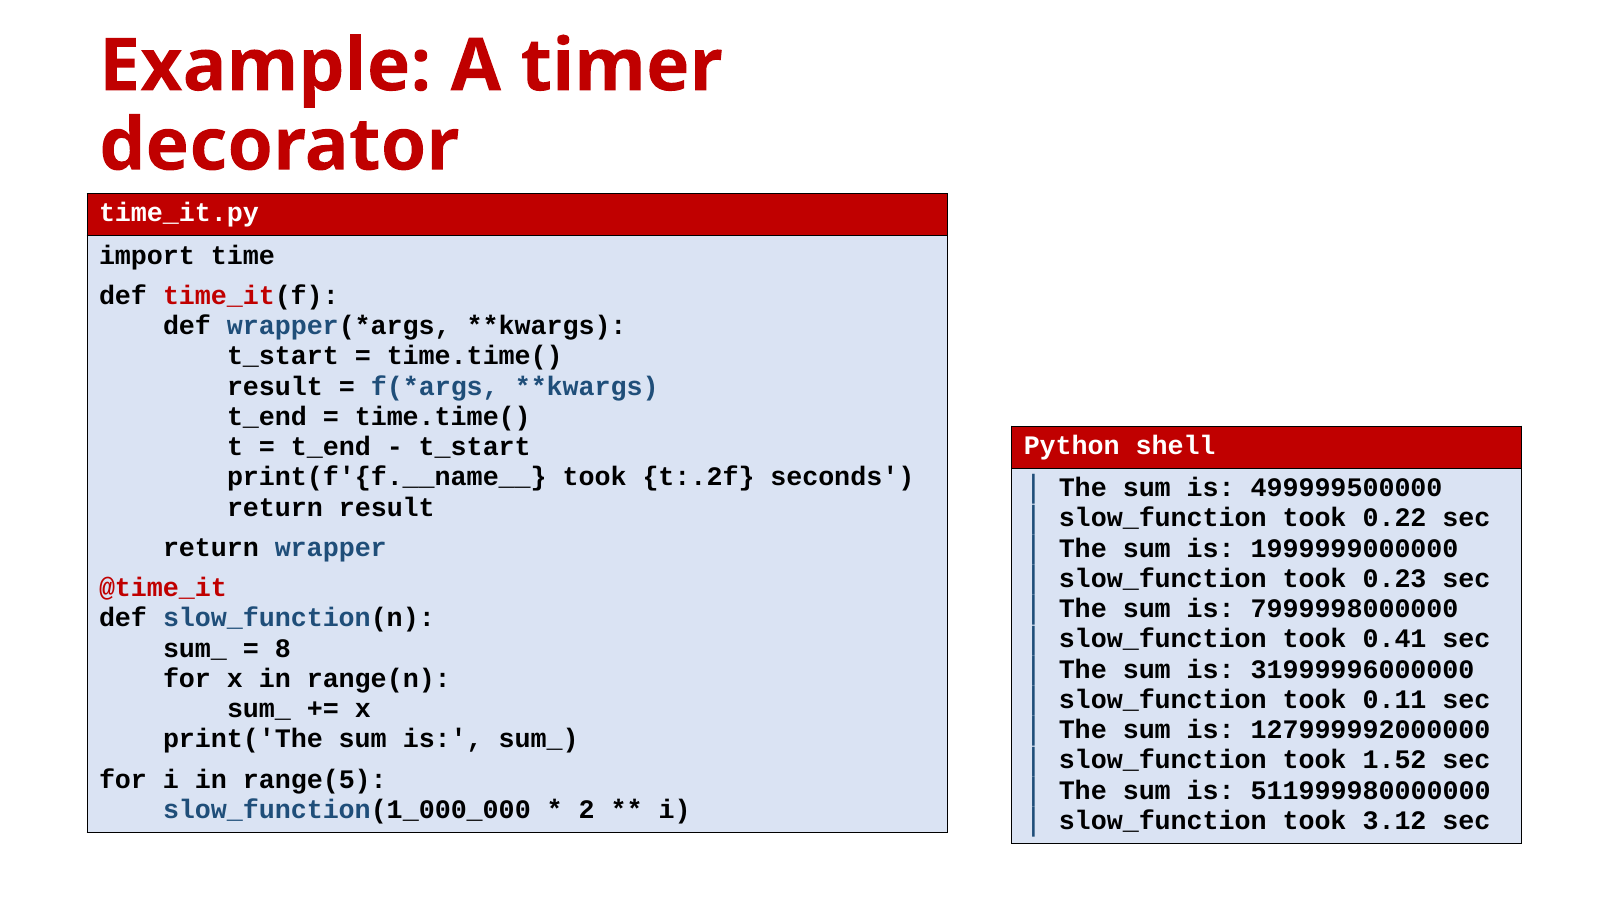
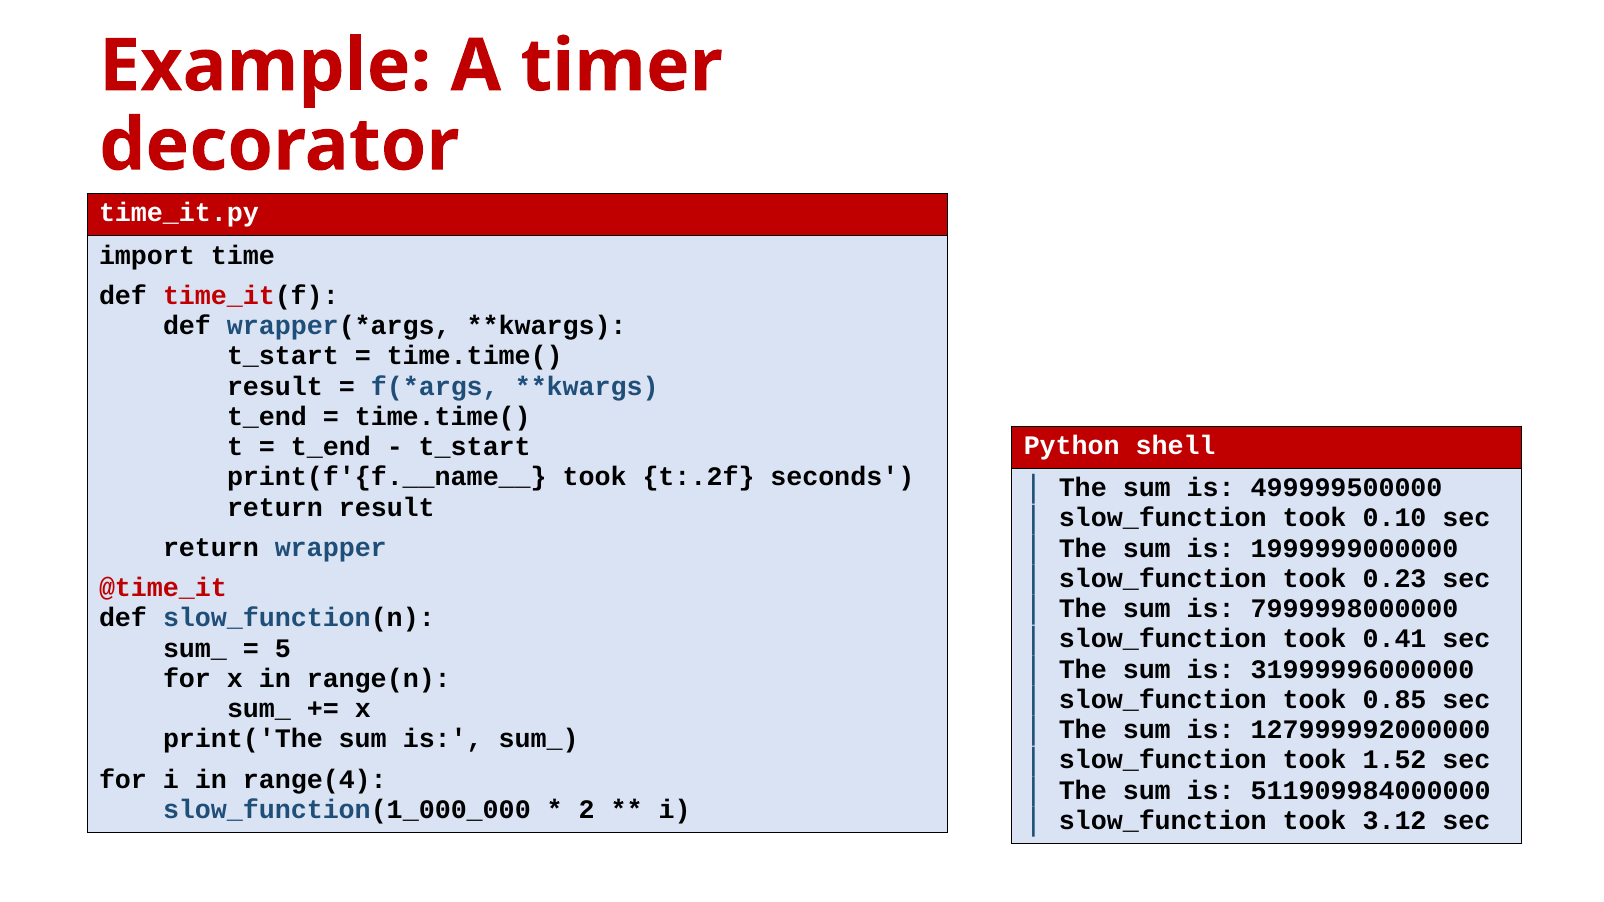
0.22: 0.22 -> 0.10
8: 8 -> 5
0.11: 0.11 -> 0.85
range(5: range(5 -> range(4
511999980000000: 511999980000000 -> 511909984000000
